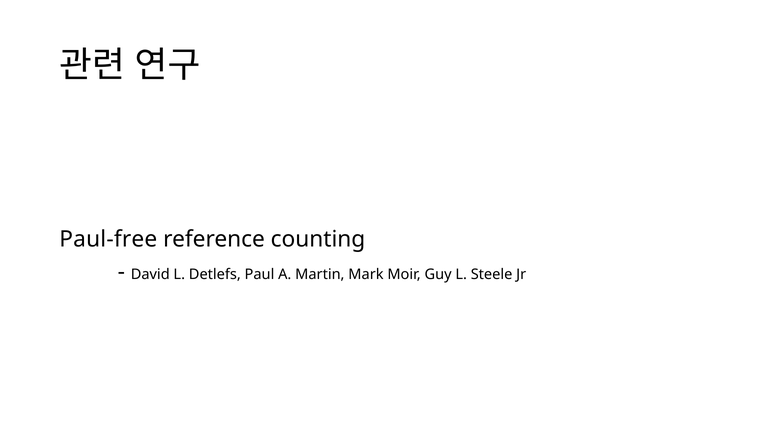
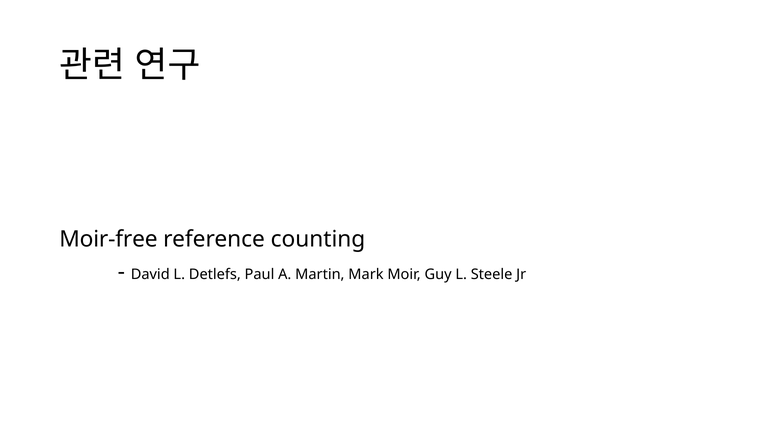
Paul-free: Paul-free -> Moir-free
